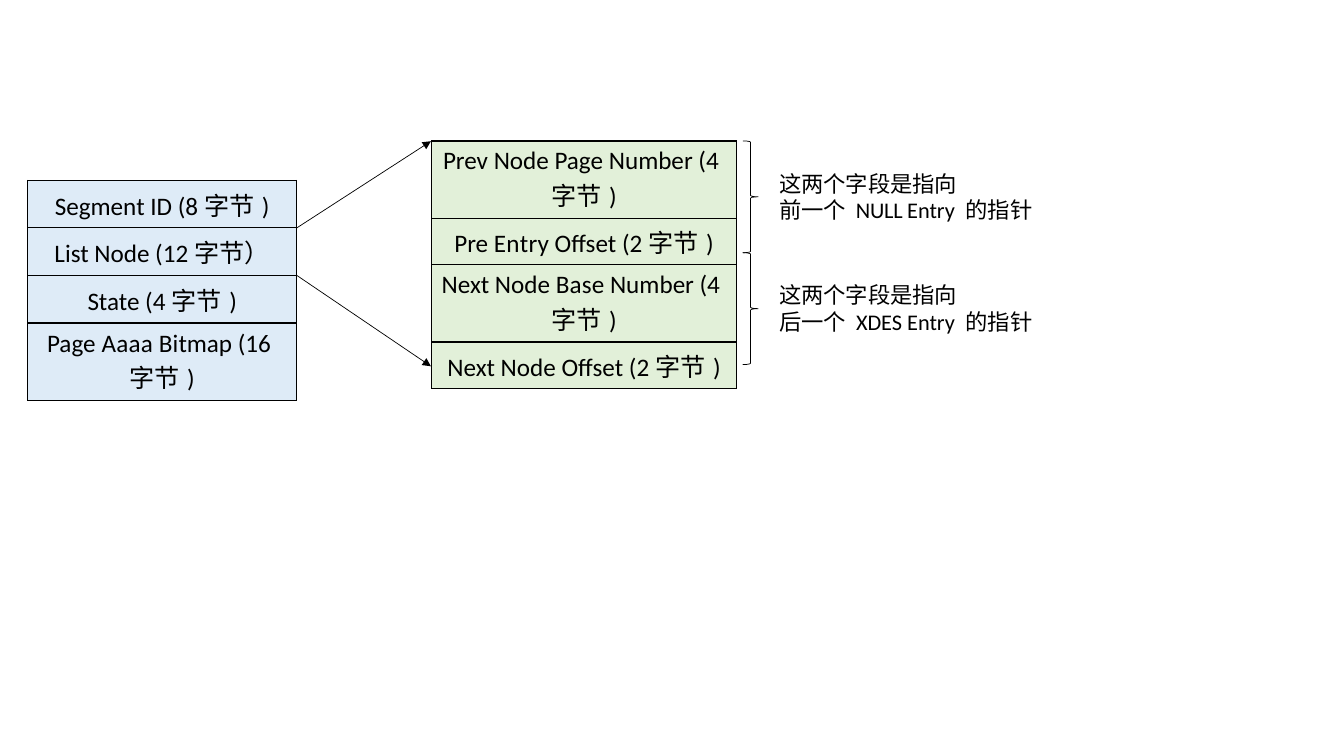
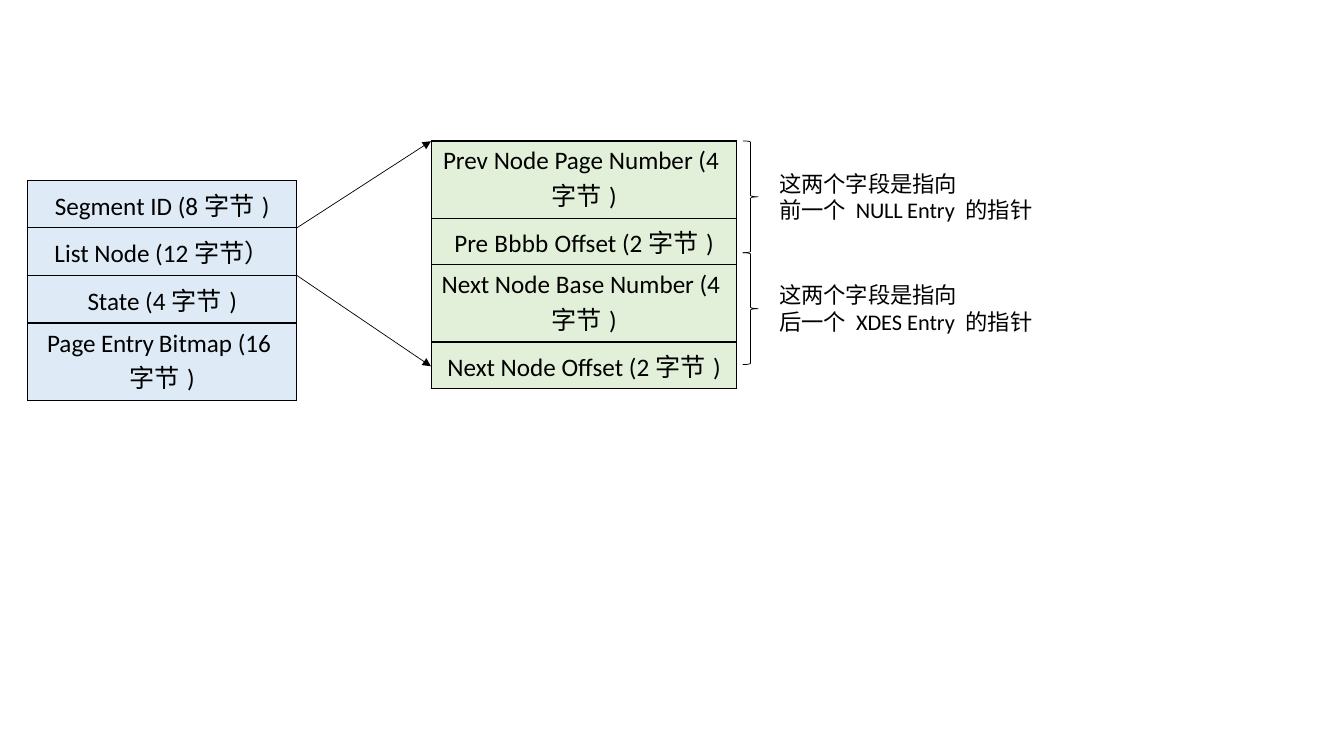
Pre Entry: Entry -> Bbbb
Page Aaaa: Aaaa -> Entry
